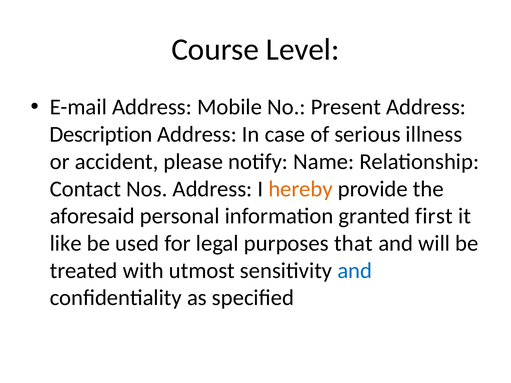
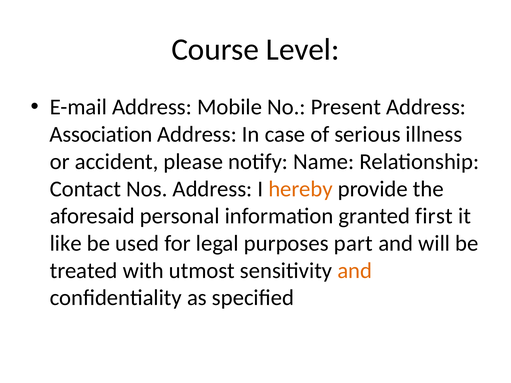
Description: Description -> Association
that: that -> part
and at (355, 271) colour: blue -> orange
